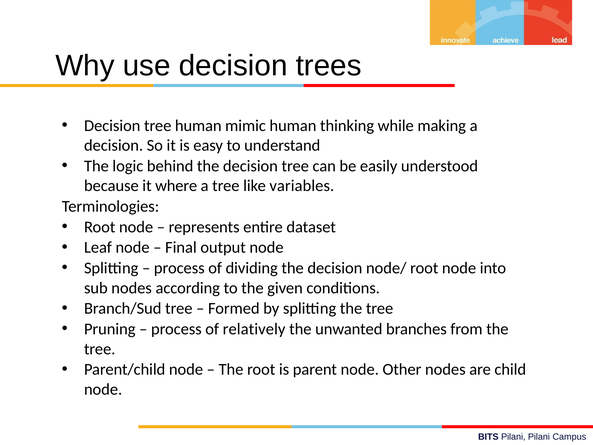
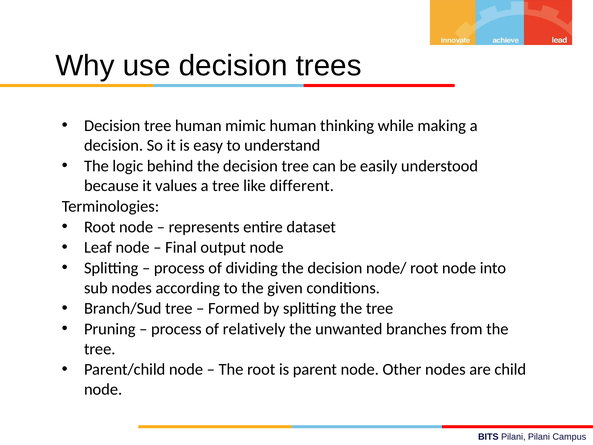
where: where -> values
variables: variables -> different
